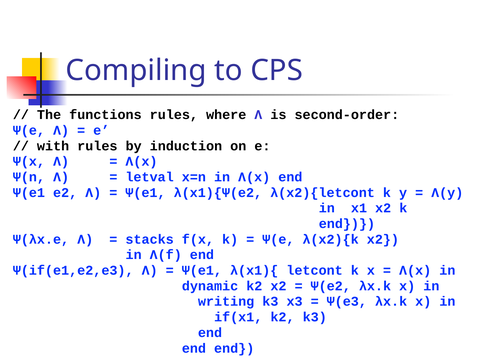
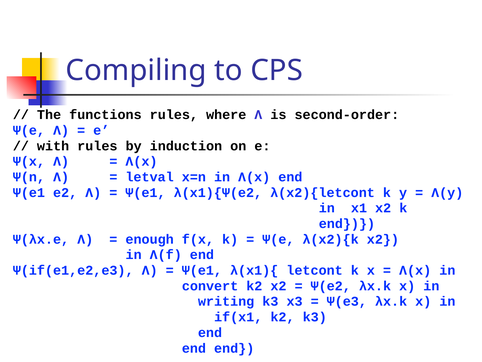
stacks: stacks -> enough
dynamic: dynamic -> convert
